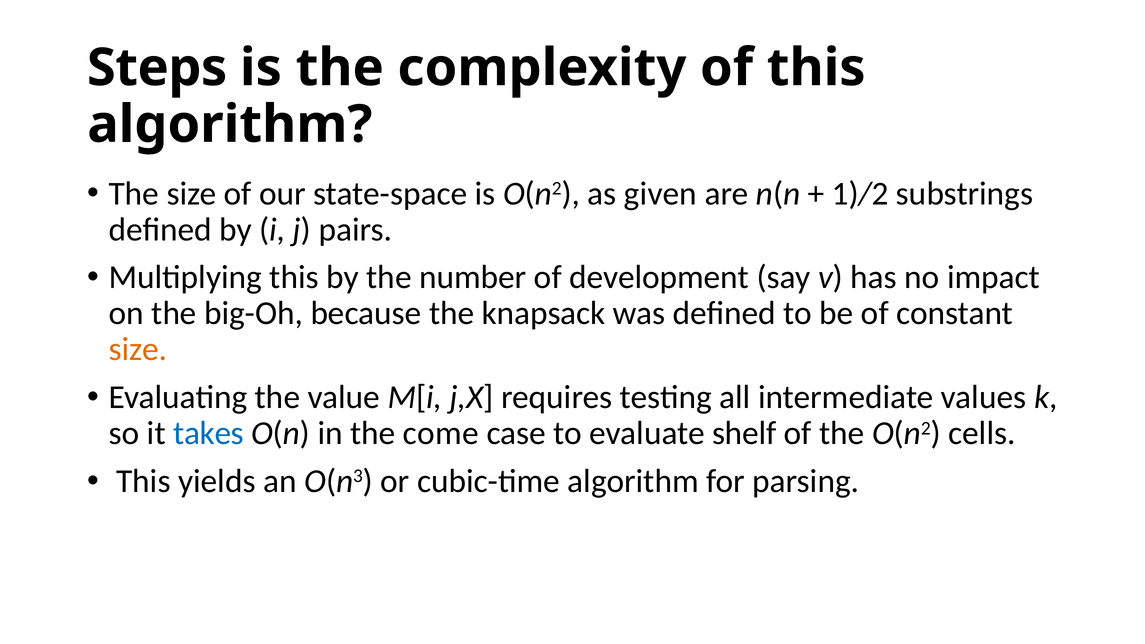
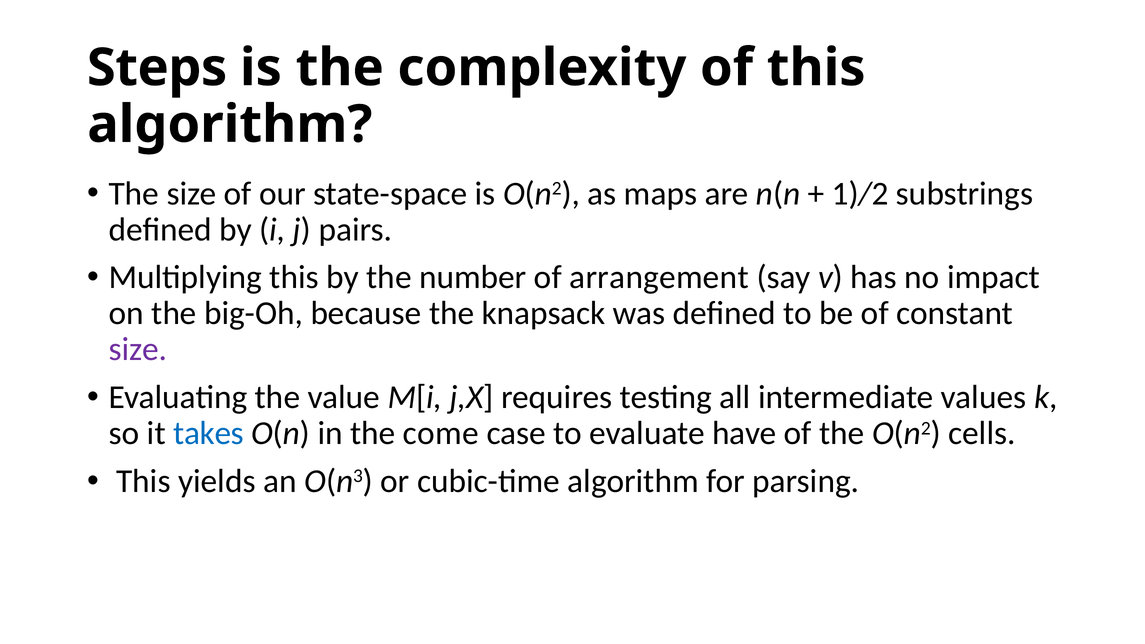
given: given -> maps
development: development -> arrangement
size at (138, 349) colour: orange -> purple
shelf: shelf -> have
